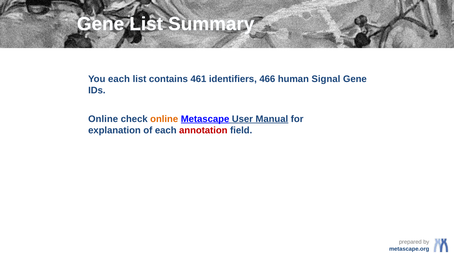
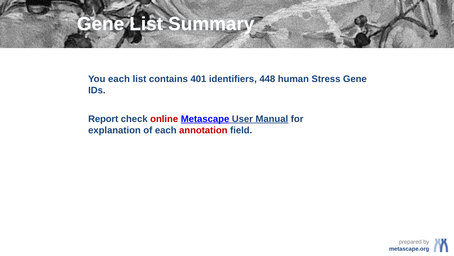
461: 461 -> 401
466: 466 -> 448
Signal: Signal -> Stress
Online at (103, 119): Online -> Report
online at (164, 119) colour: orange -> red
